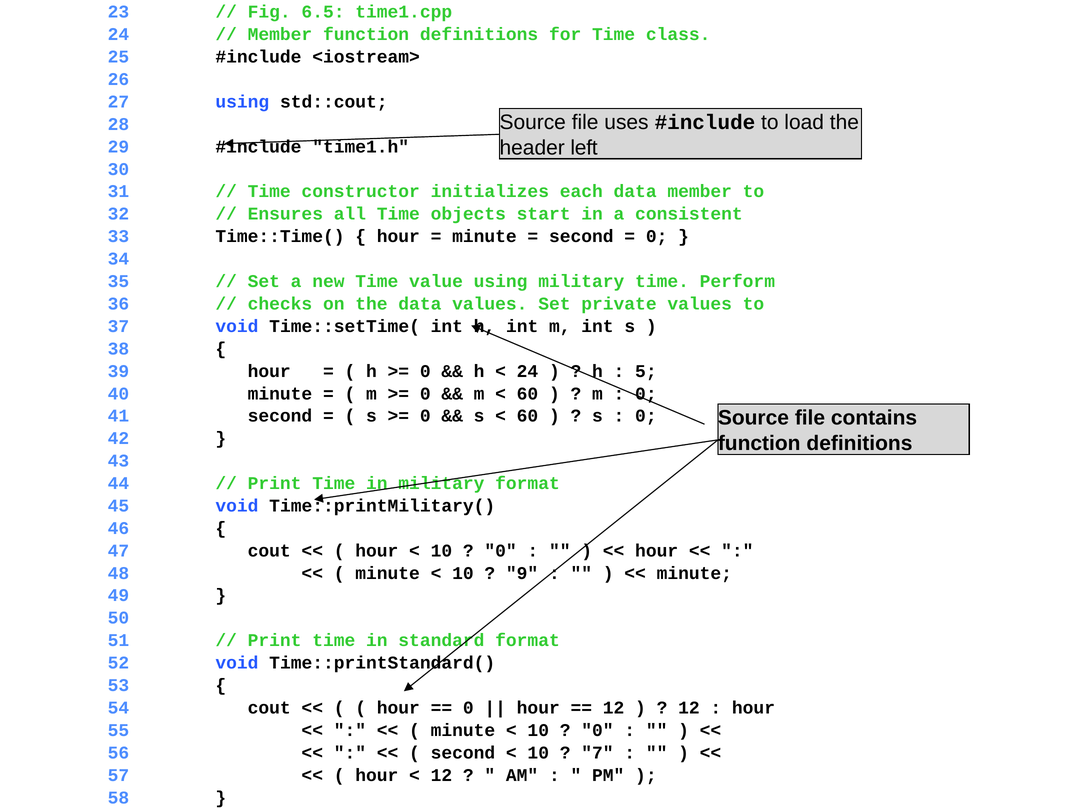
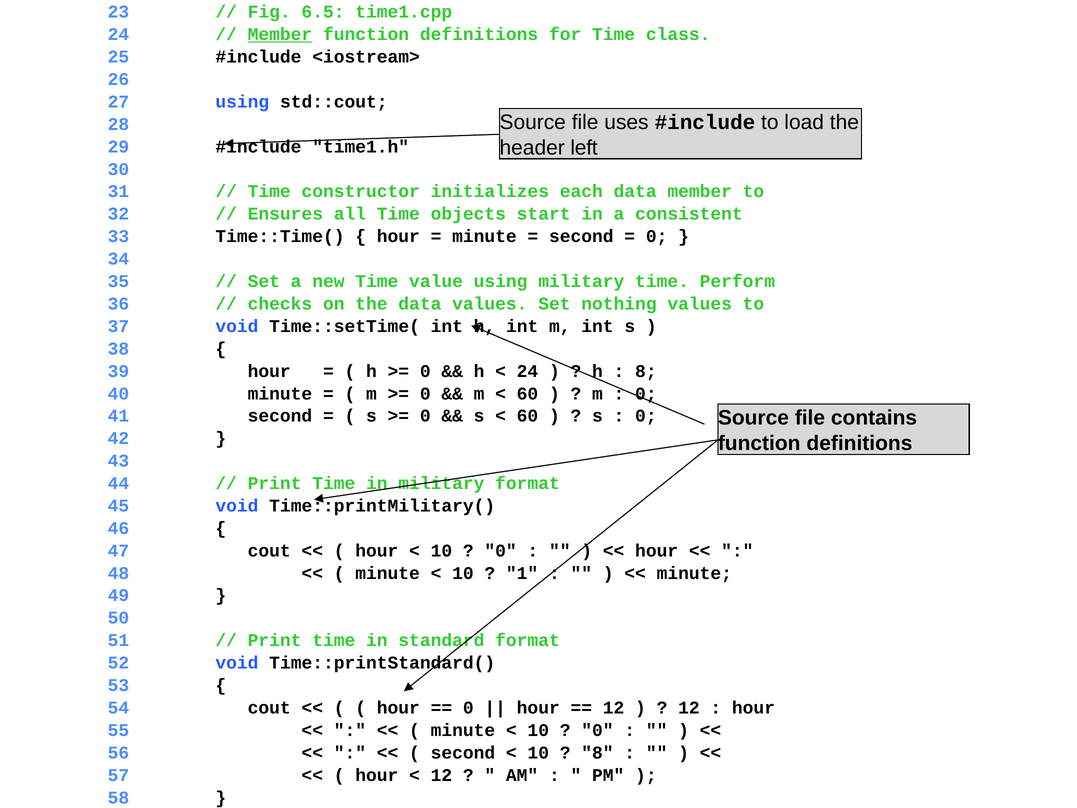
Member at (280, 34) underline: none -> present
private: private -> nothing
5 at (646, 371): 5 -> 8
9: 9 -> 1
7 at (597, 752): 7 -> 8
